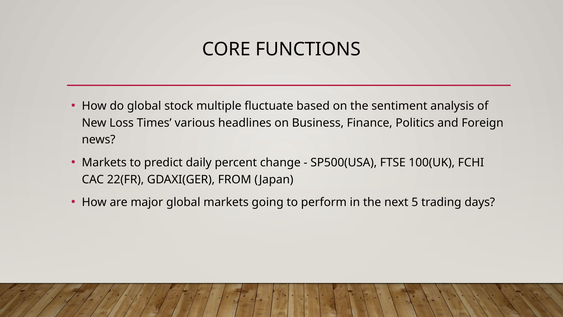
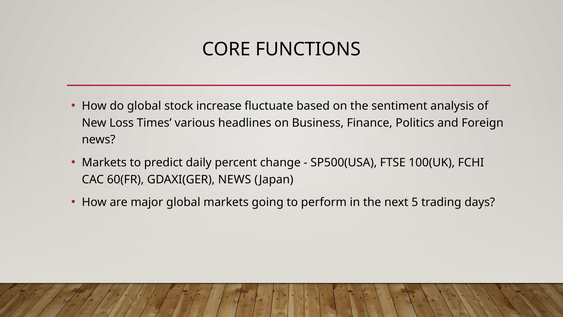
multiple: multiple -> increase
22(FR: 22(FR -> 60(FR
GDAXI(GER FROM: FROM -> NEWS
